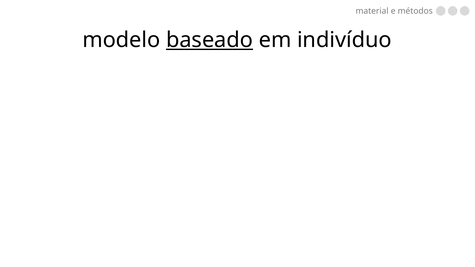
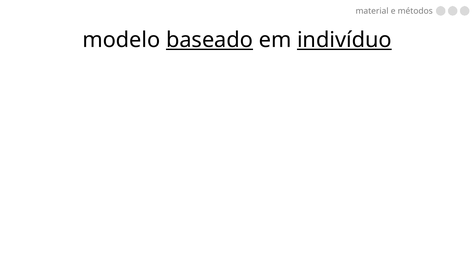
indivíduo underline: none -> present
